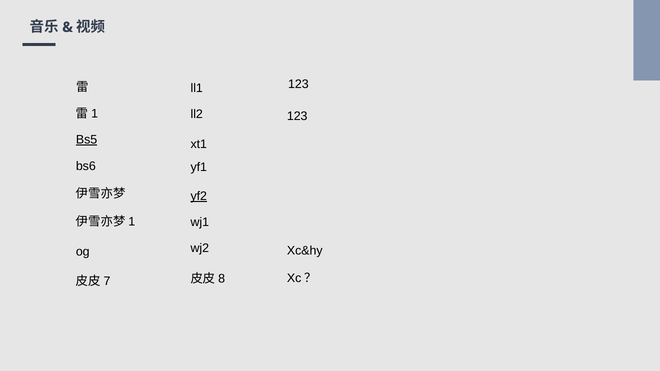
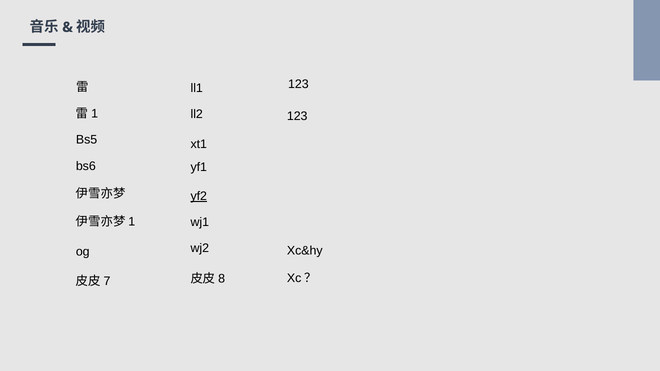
Bs5 underline: present -> none
